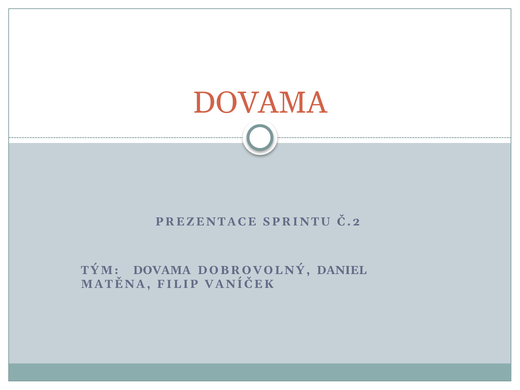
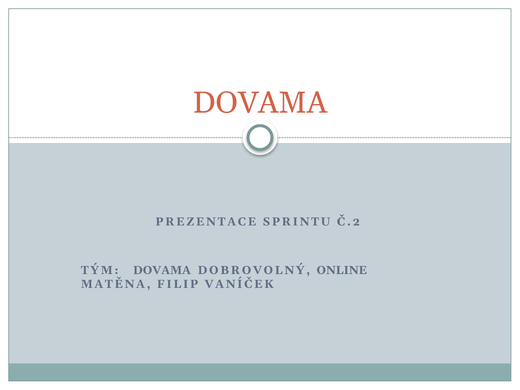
DANIEL: DANIEL -> ONLINE
